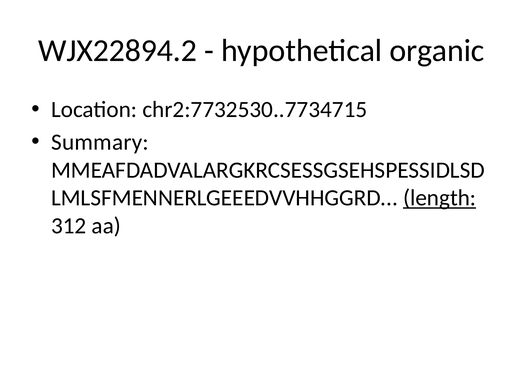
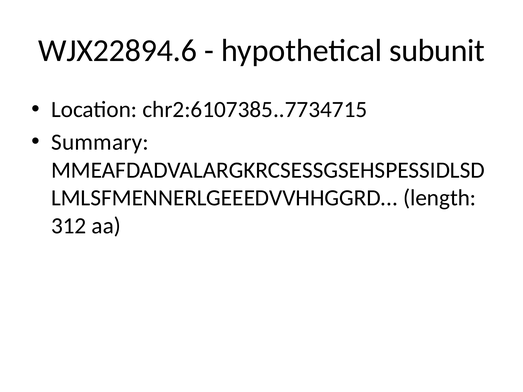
WJX22894.2: WJX22894.2 -> WJX22894.6
organic: organic -> subunit
chr2:7732530..7734715: chr2:7732530..7734715 -> chr2:6107385..7734715
length underline: present -> none
